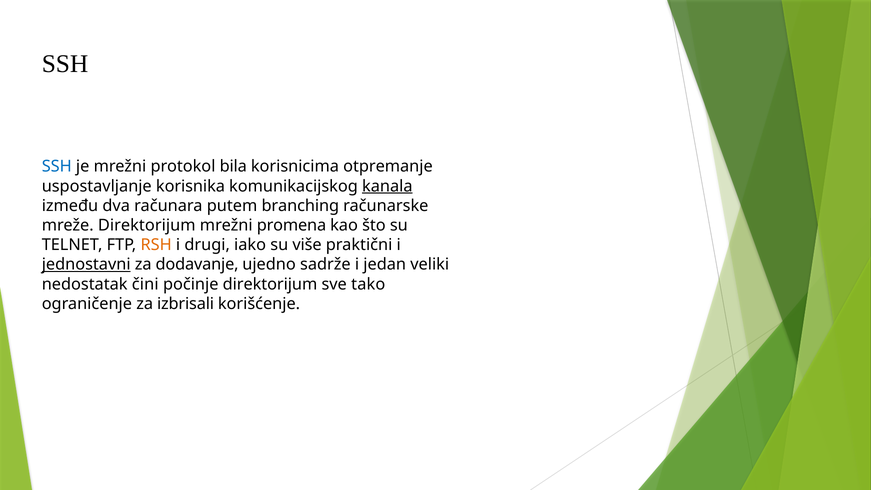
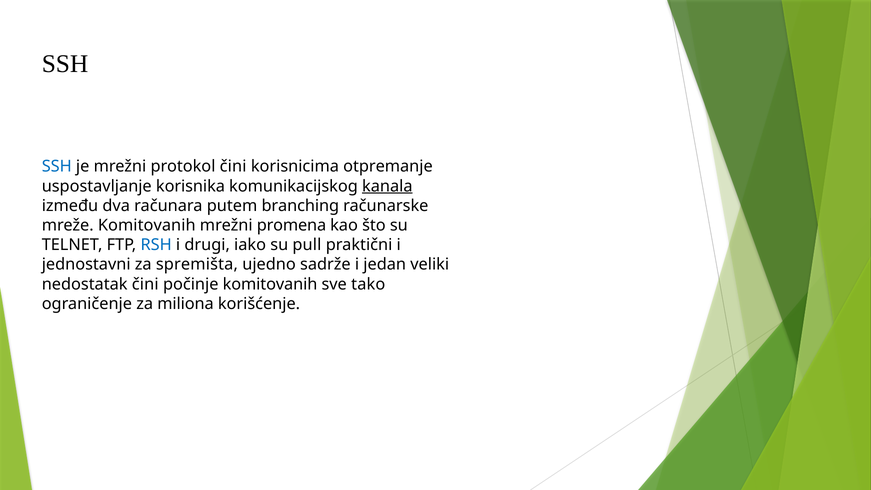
protokol bila: bila -> čini
mreže Direktorijum: Direktorijum -> Komitovanih
RSH colour: orange -> blue
više: više -> pull
jednostavni underline: present -> none
dodavanje: dodavanje -> spremišta
počinje direktorijum: direktorijum -> komitovanih
izbrisali: izbrisali -> miliona
